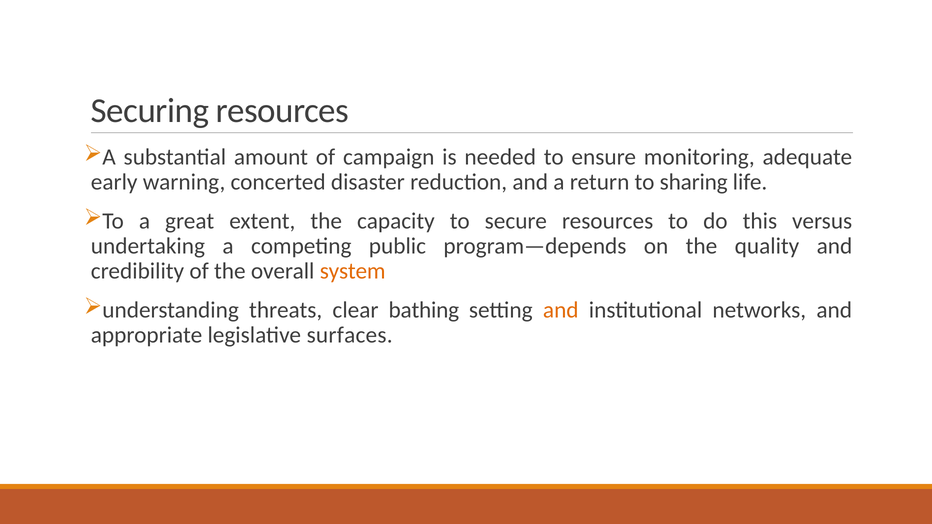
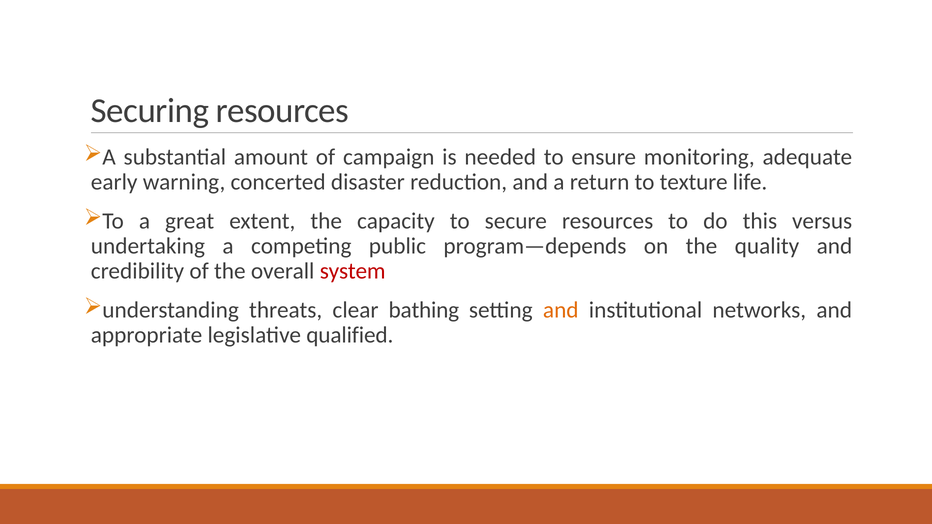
sharing: sharing -> texture
system colour: orange -> red
surfaces: surfaces -> qualified
